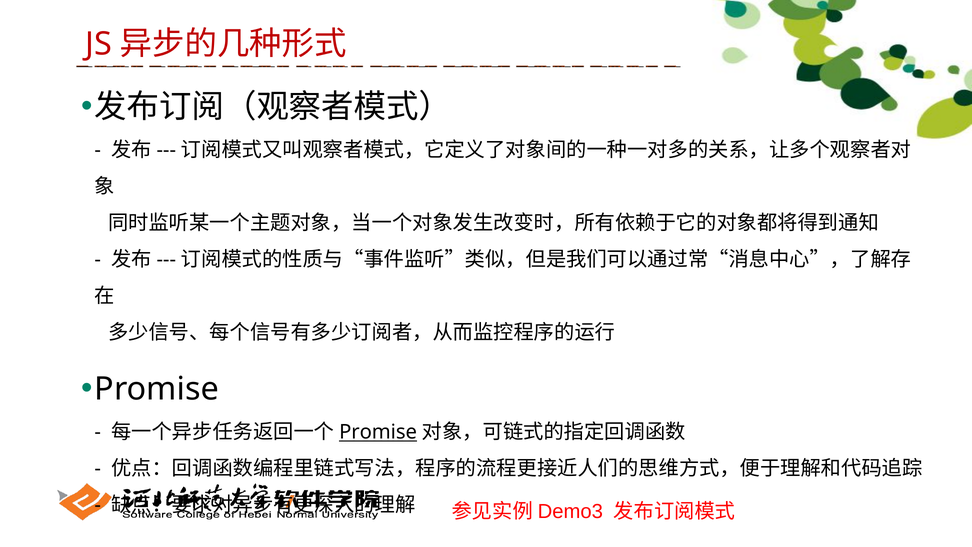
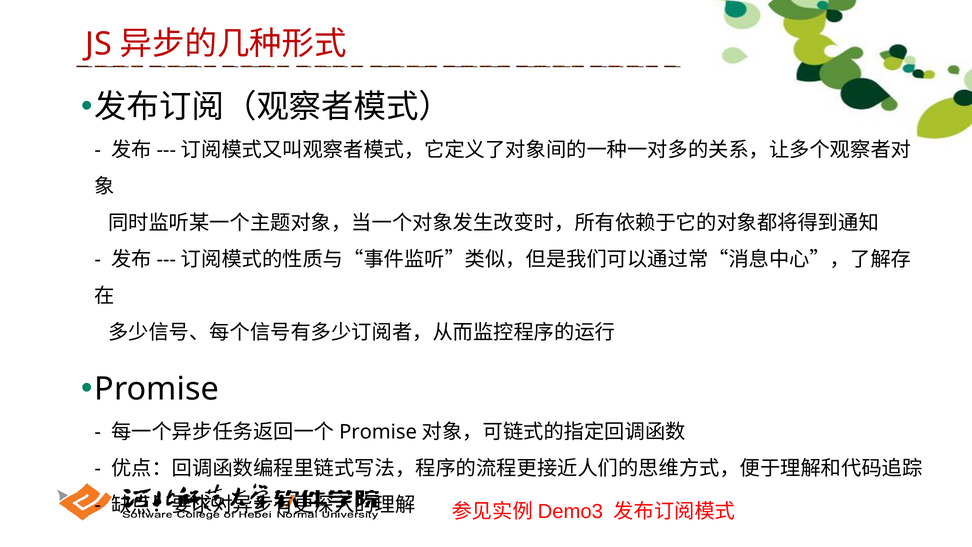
Promise at (378, 432) underline: present -> none
